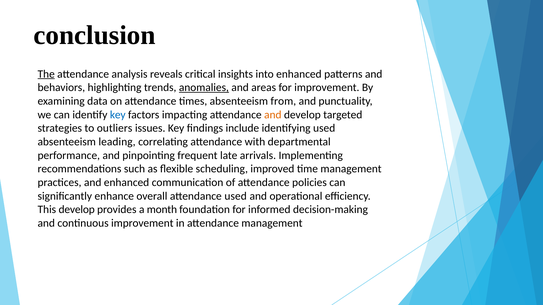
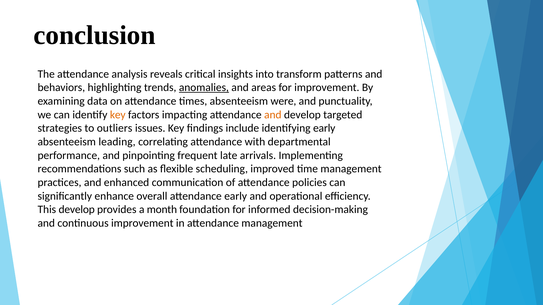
The underline: present -> none
into enhanced: enhanced -> transform
from: from -> were
key at (118, 115) colour: blue -> orange
identifying used: used -> early
attendance used: used -> early
